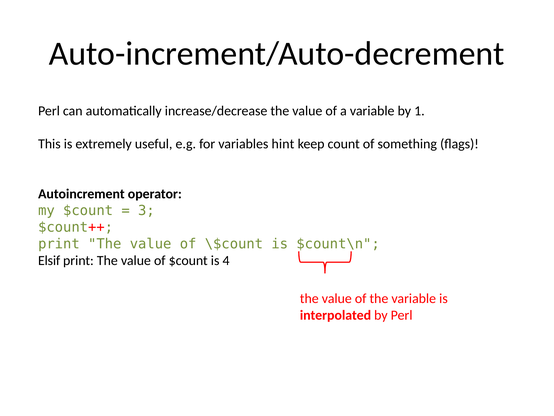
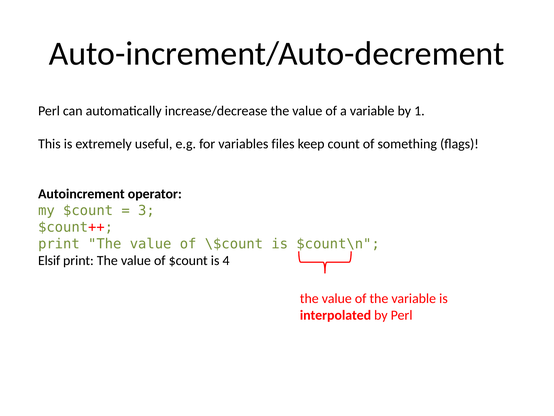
hint: hint -> files
